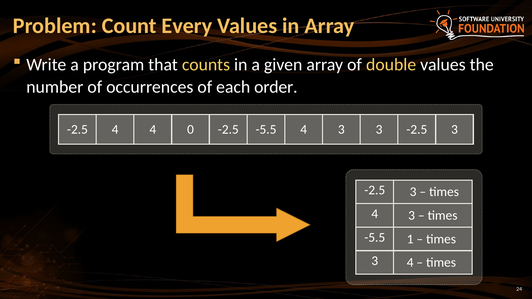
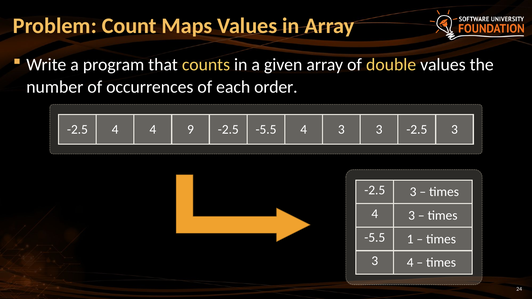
Every: Every -> Maps
0: 0 -> 9
